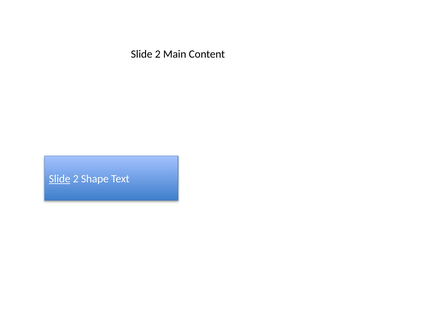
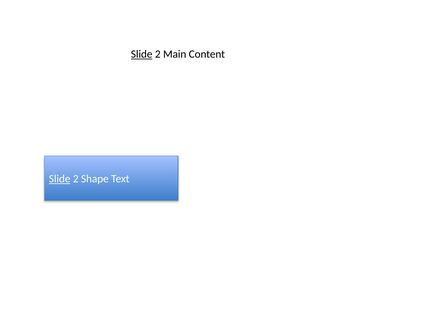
Slide at (142, 54) underline: none -> present
